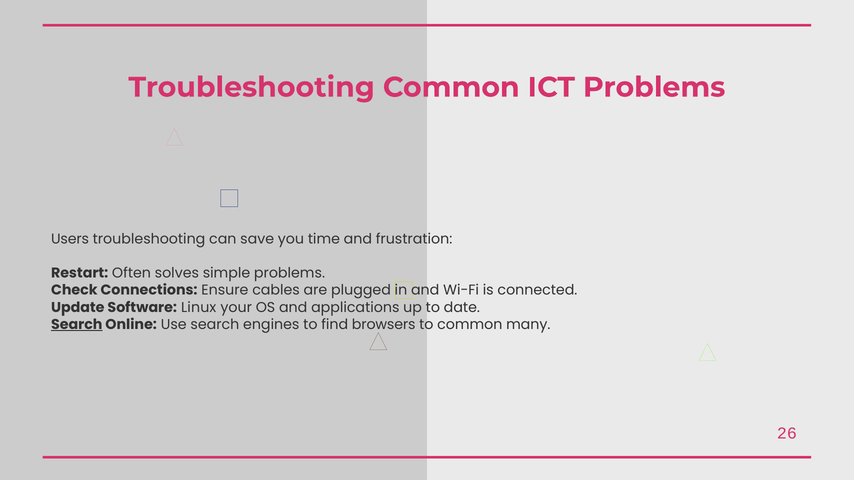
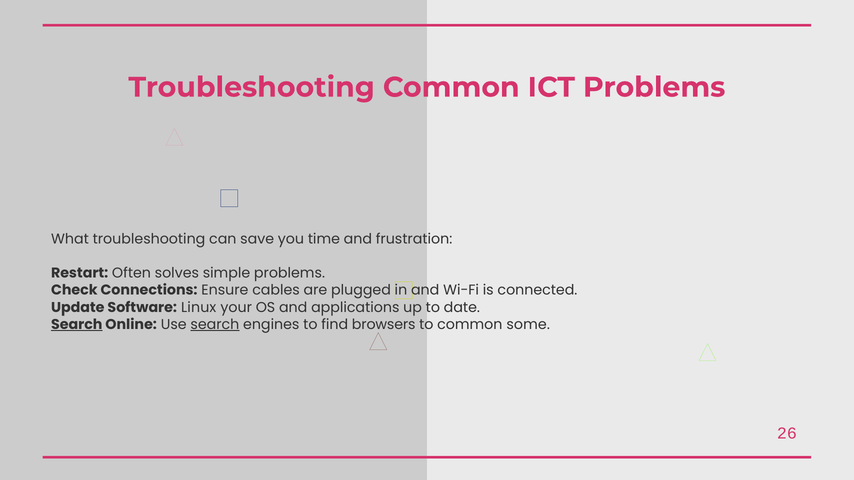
Users: Users -> What
search at (215, 325) underline: none -> present
many: many -> some
